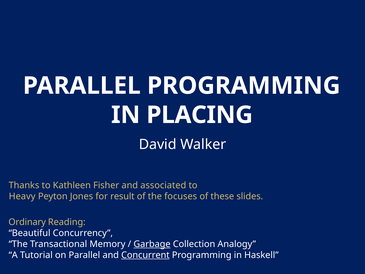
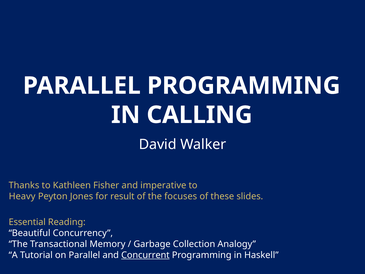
PLACING: PLACING -> CALLING
associated: associated -> imperative
Ordinary: Ordinary -> Essential
Garbage underline: present -> none
